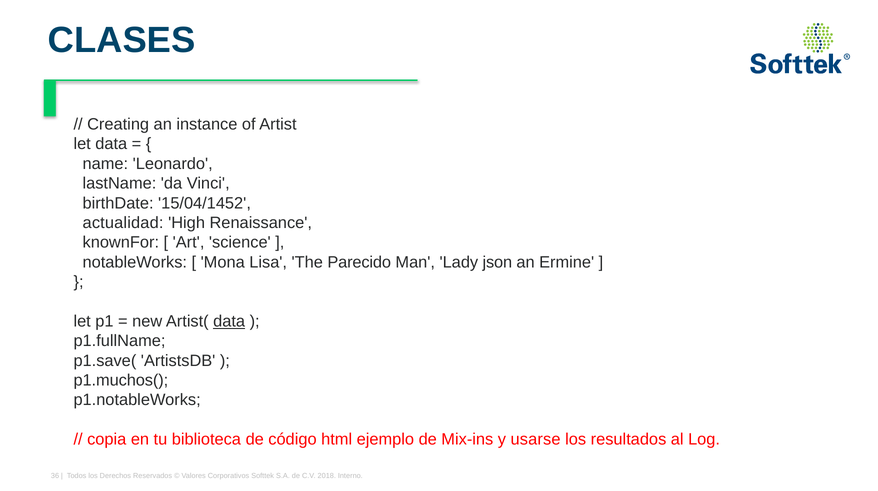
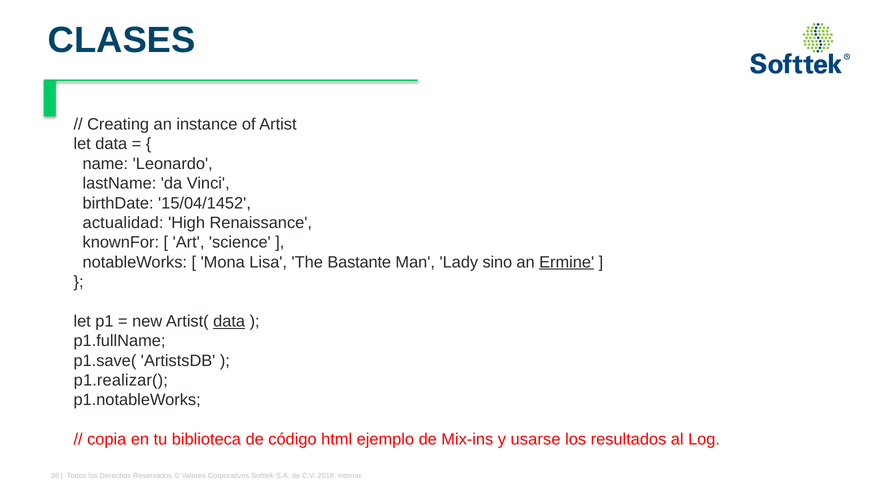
Parecido: Parecido -> Bastante
json: json -> sino
Ermine underline: none -> present
p1.muchos(: p1.muchos( -> p1.realizar(
